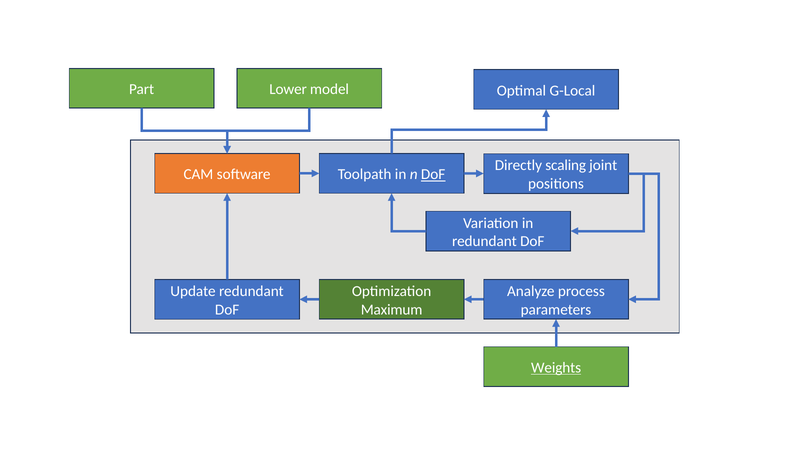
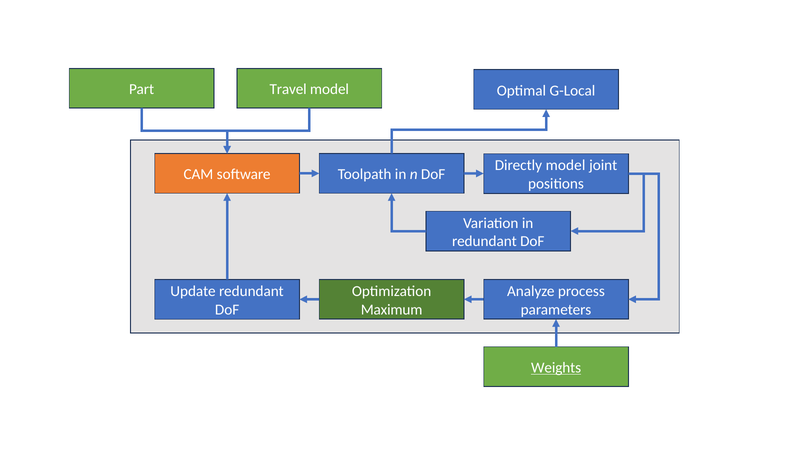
Lower: Lower -> Travel
Directly scaling: scaling -> model
DoF at (433, 174) underline: present -> none
